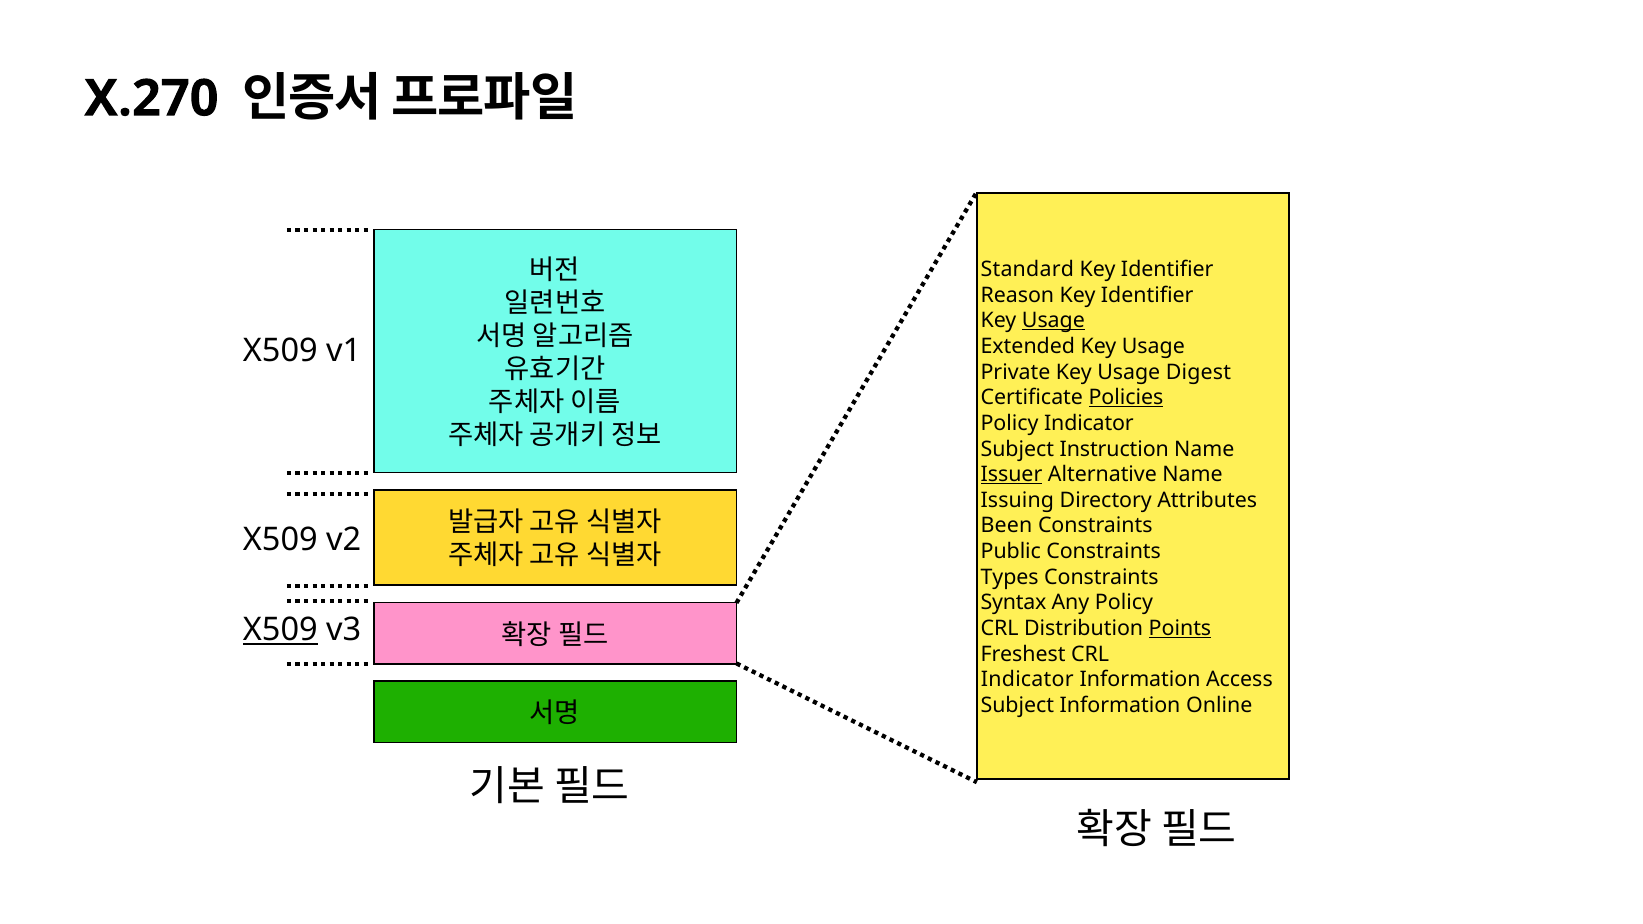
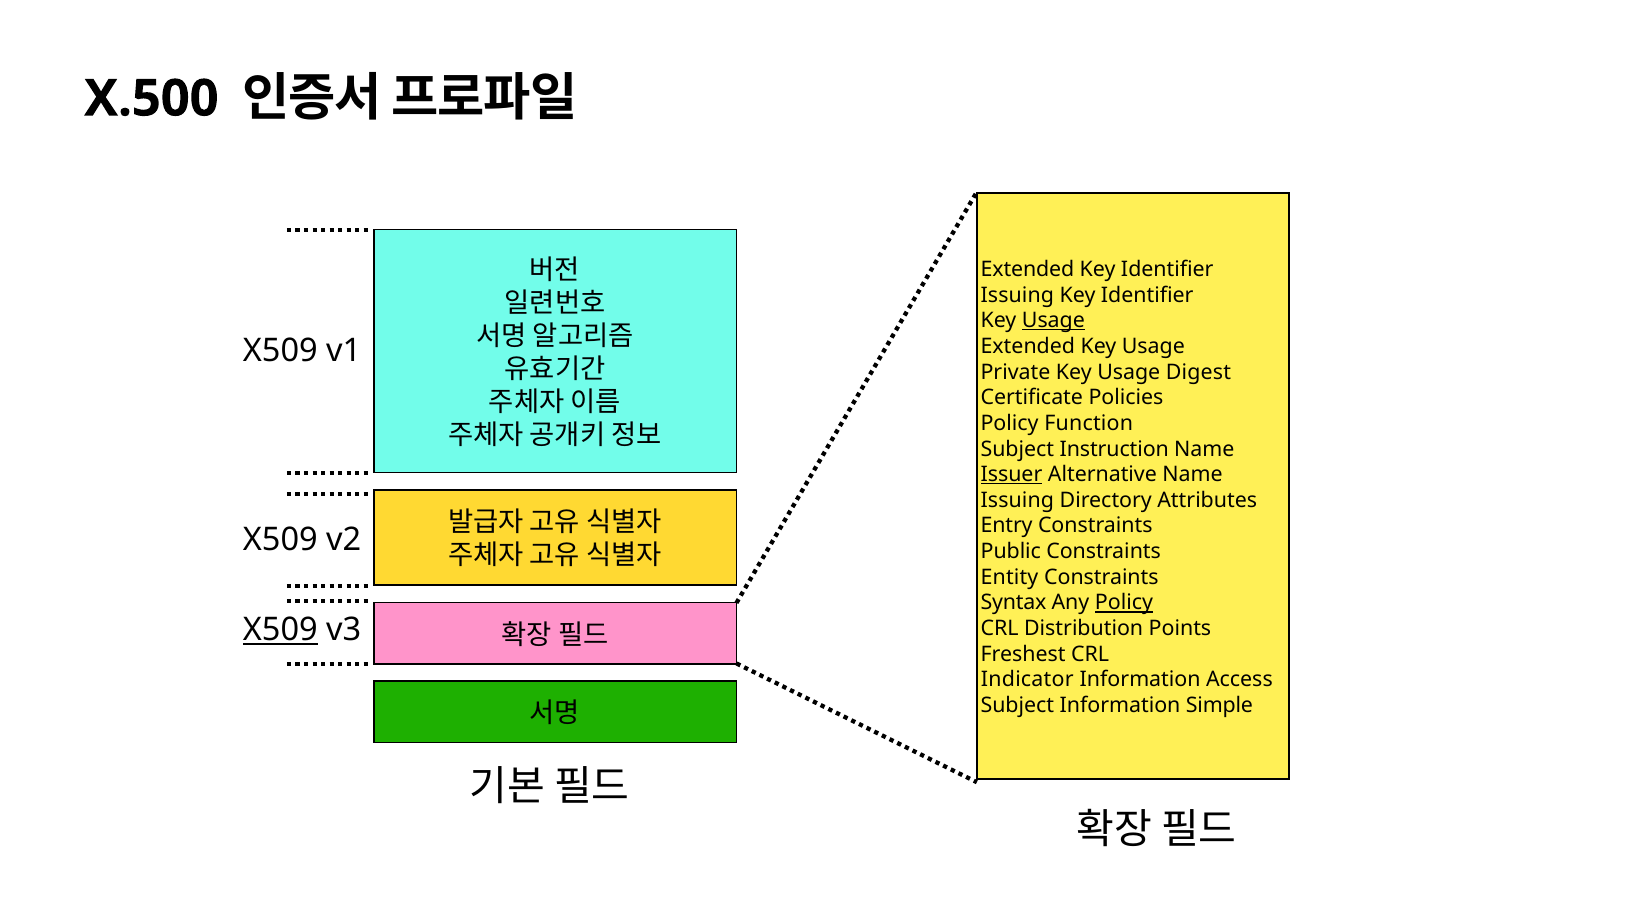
X.270: X.270 -> X.500
Standard at (1027, 269): Standard -> Extended
Reason at (1017, 295): Reason -> Issuing
Policies underline: present -> none
Policy Indicator: Indicator -> Function
Been: Been -> Entry
Types: Types -> Entity
Policy at (1124, 603) underline: none -> present
Points underline: present -> none
Online: Online -> Simple
